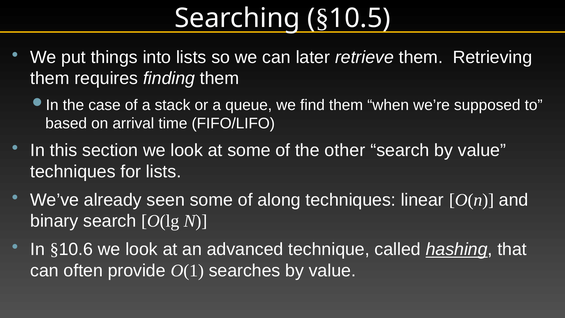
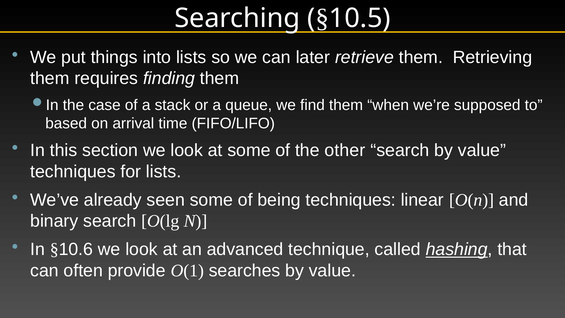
along: along -> being
